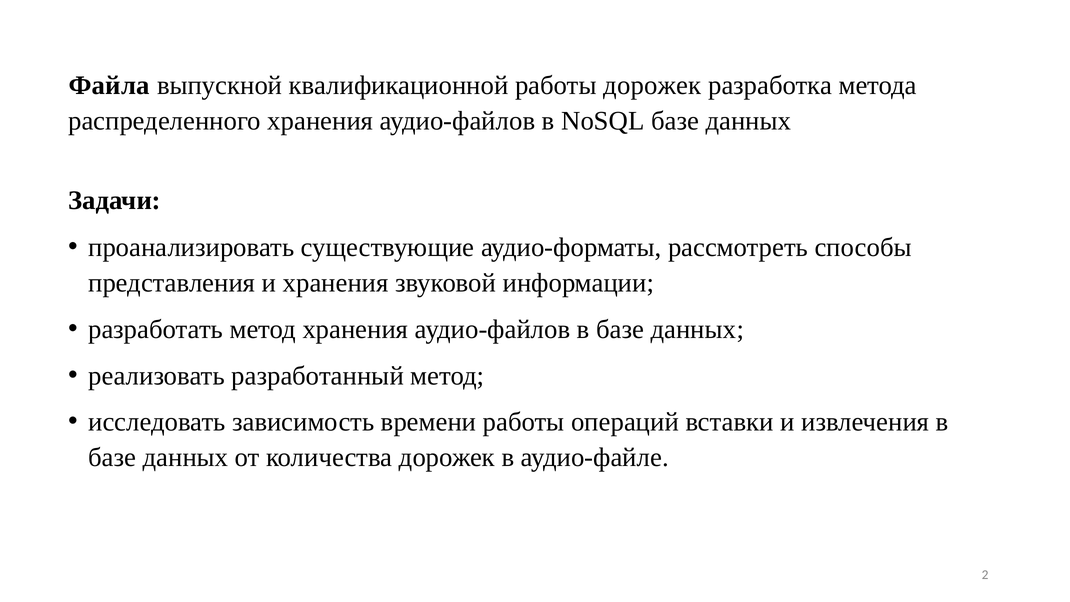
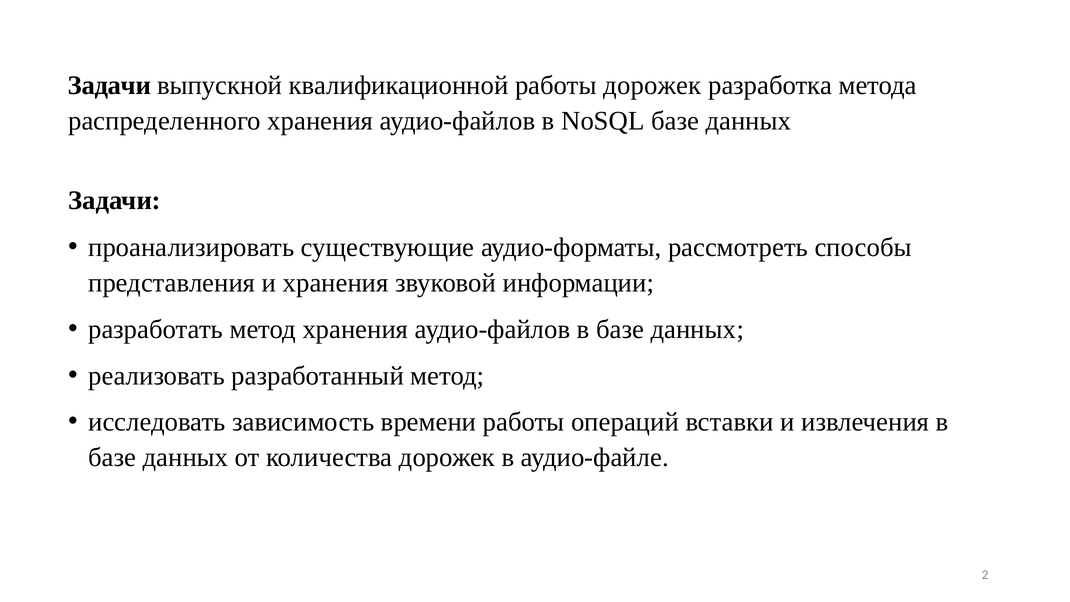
Файла at (109, 86): Файла -> Задачи
